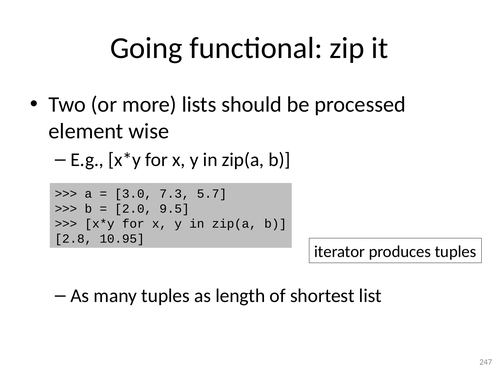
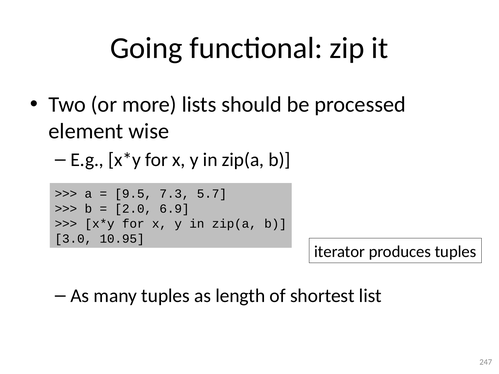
3.0: 3.0 -> 9.5
9.5: 9.5 -> 6.9
2.8: 2.8 -> 3.0
